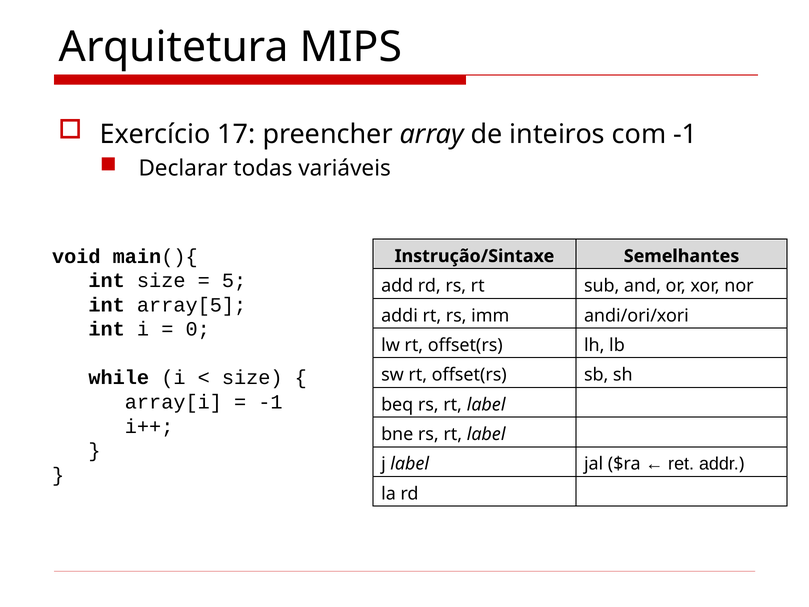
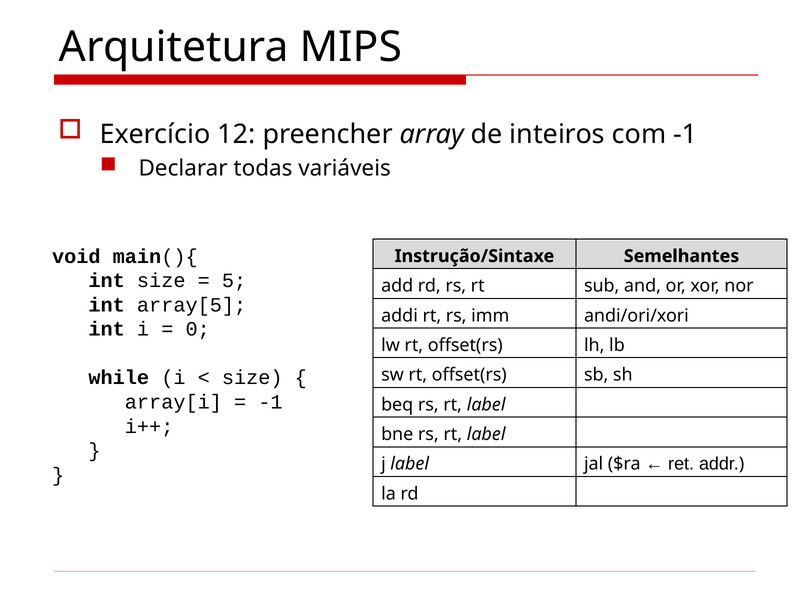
17: 17 -> 12
